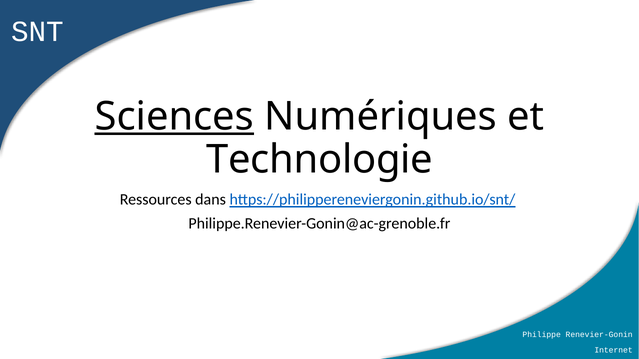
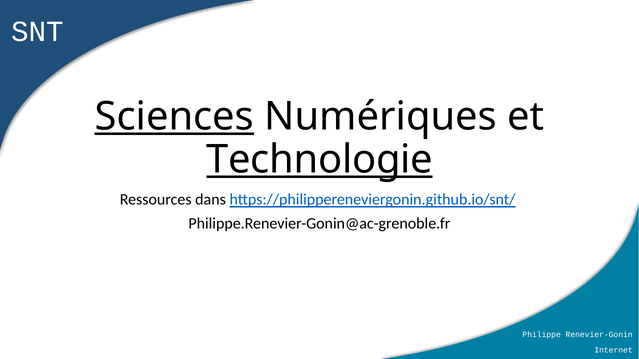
Technologie underline: none -> present
